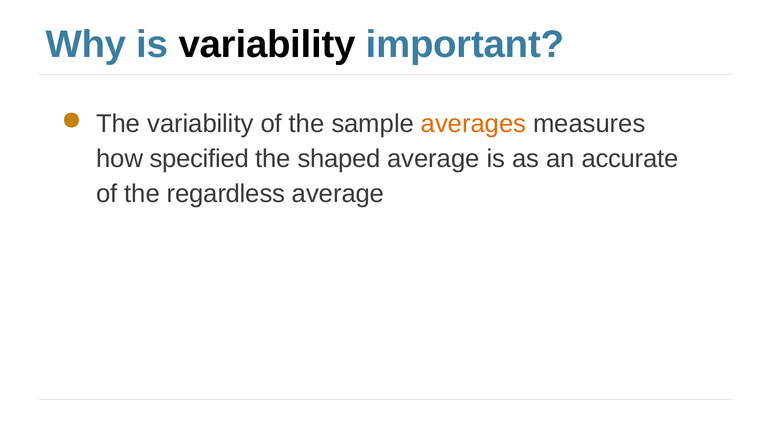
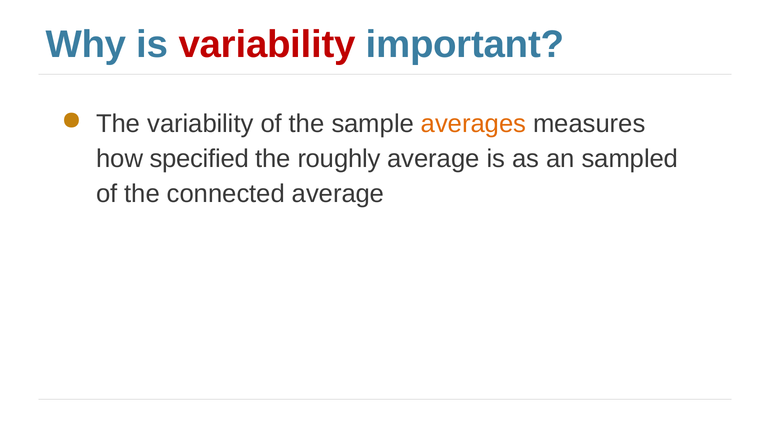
variability at (267, 45) colour: black -> red
shaped: shaped -> roughly
accurate: accurate -> sampled
regardless: regardless -> connected
